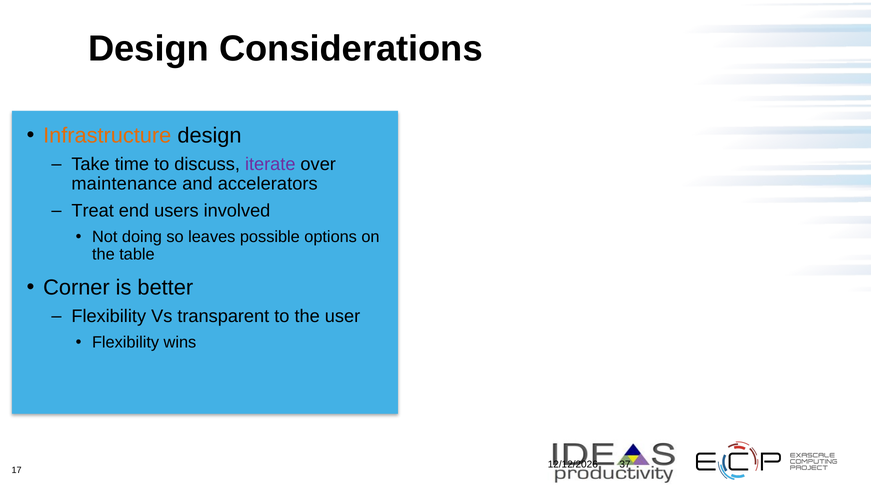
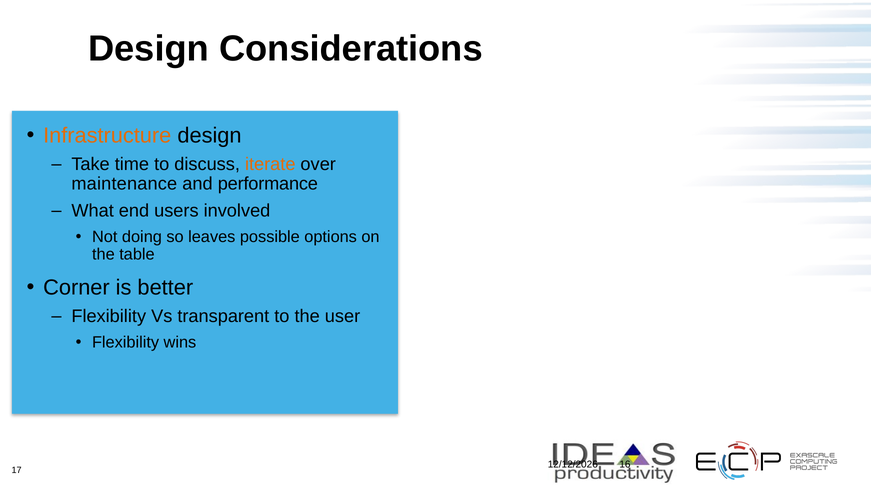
iterate colour: purple -> orange
accelerators: accelerators -> performance
Treat: Treat -> What
37: 37 -> 16
